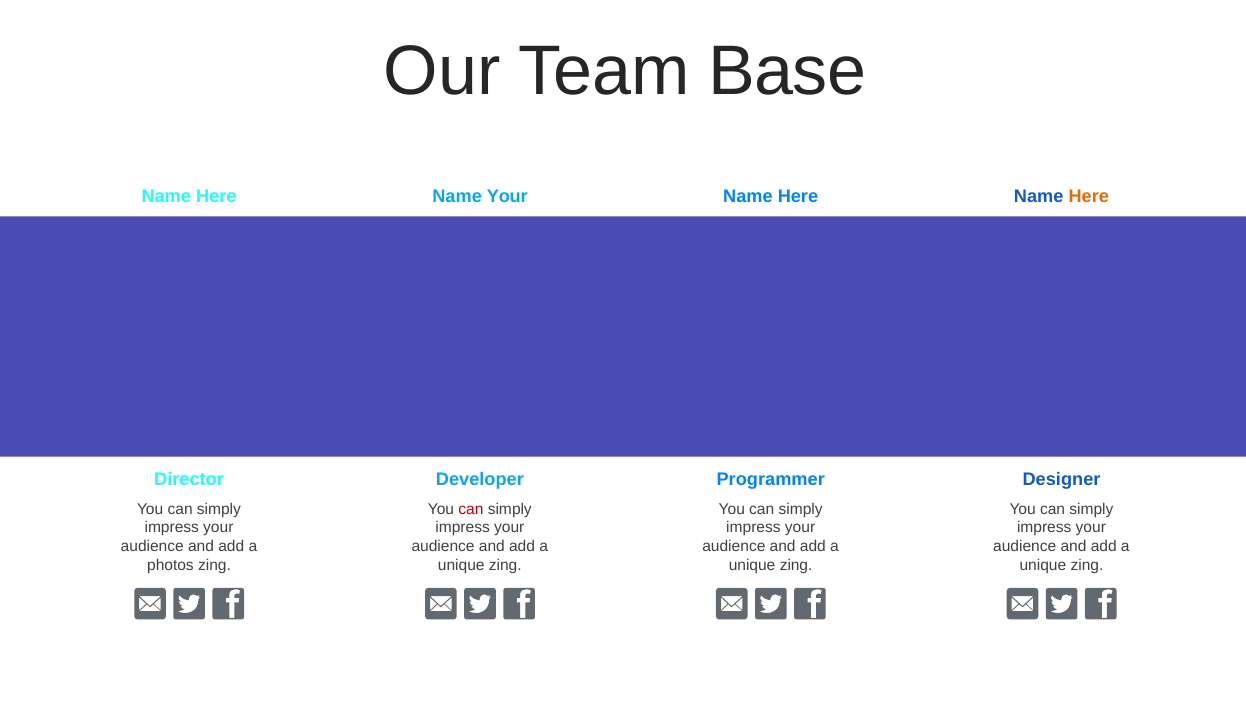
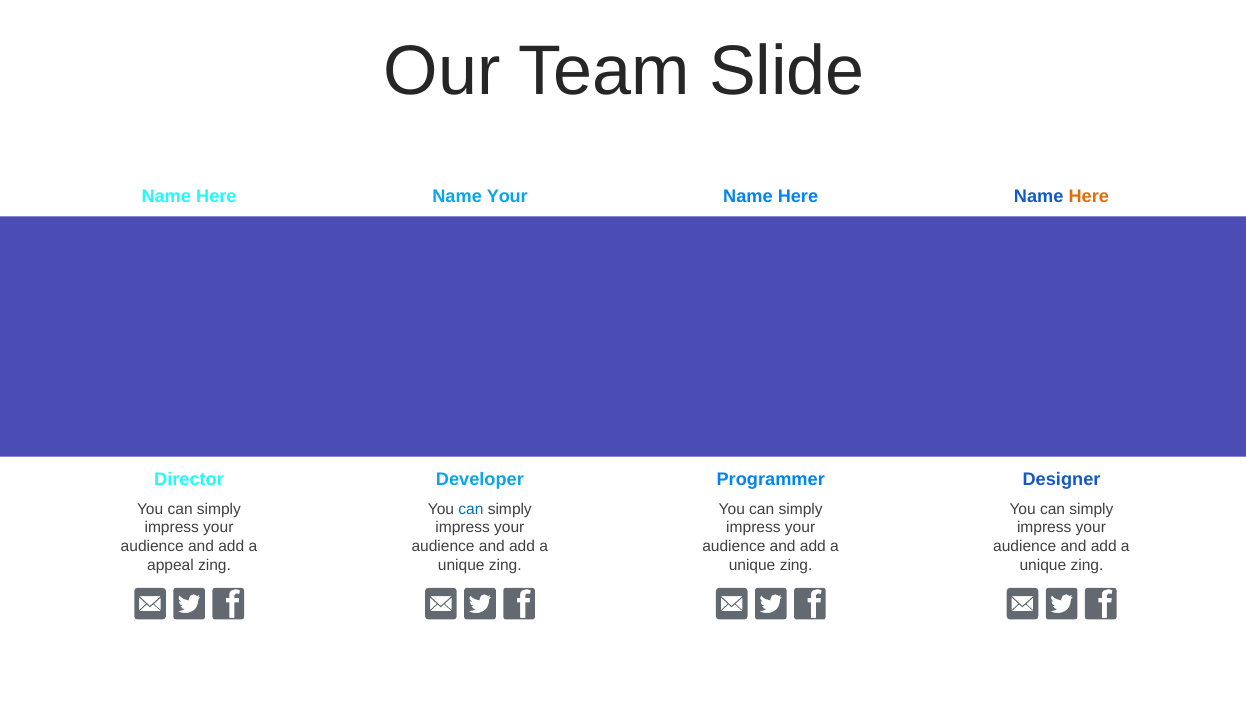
Base: Base -> Slide
can at (471, 509) colour: red -> blue
photos: photos -> appeal
